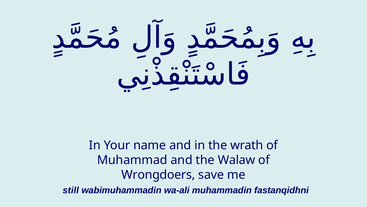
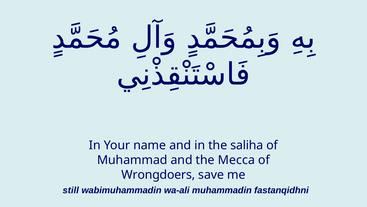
wrath: wrath -> saliha
Walaw: Walaw -> Mecca
